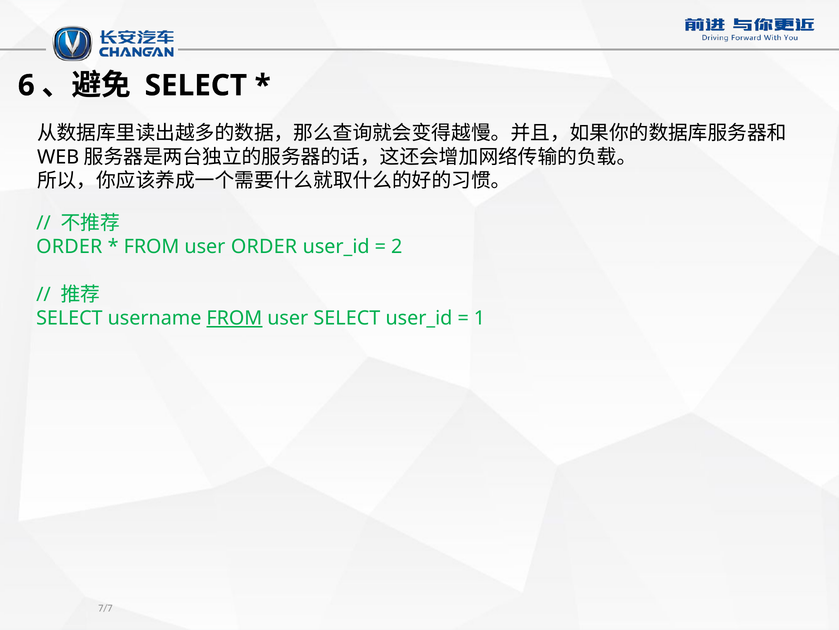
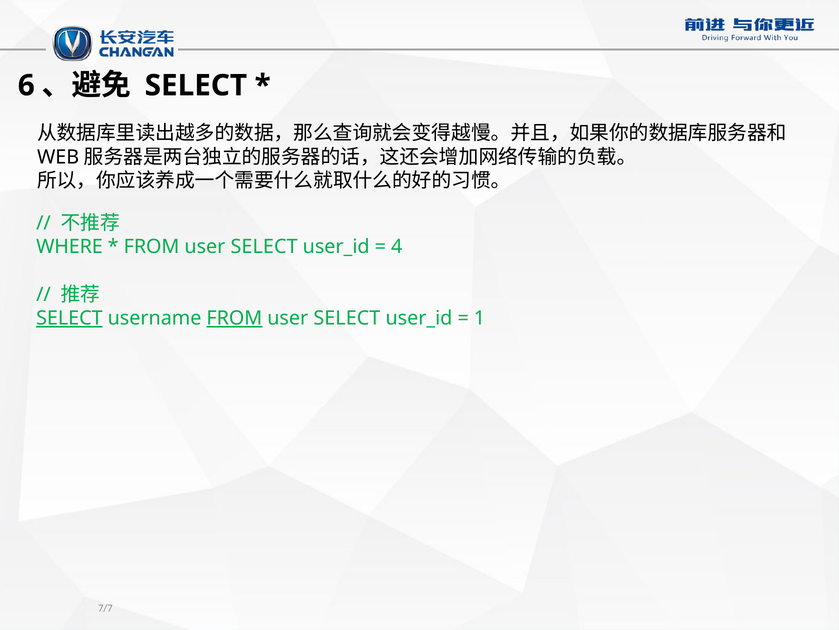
ORDER at (69, 247): ORDER -> WHERE
ORDER at (264, 247): ORDER -> SELECT
2: 2 -> 4
SELECT at (69, 318) underline: none -> present
